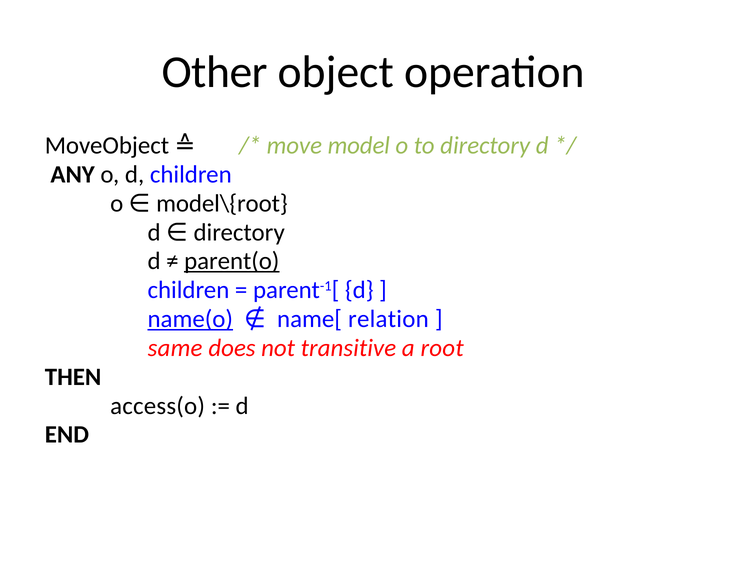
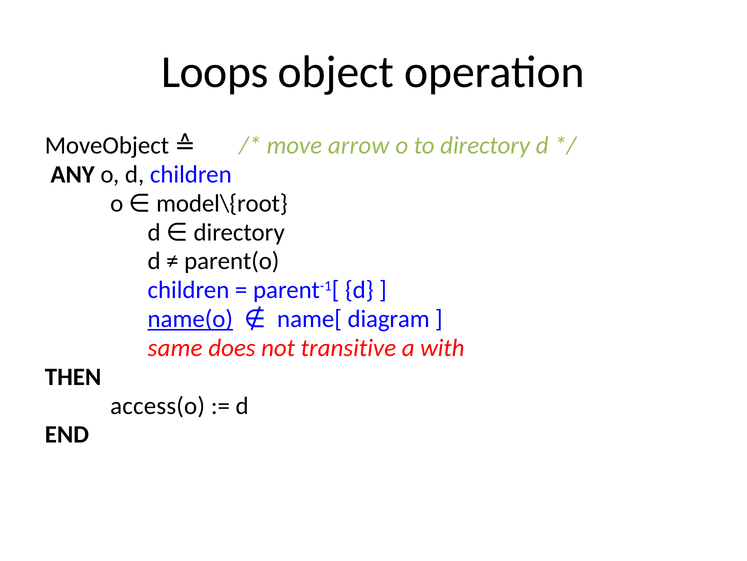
Other: Other -> Loops
model: model -> arrow
parent(o underline: present -> none
relation: relation -> diagram
root: root -> with
